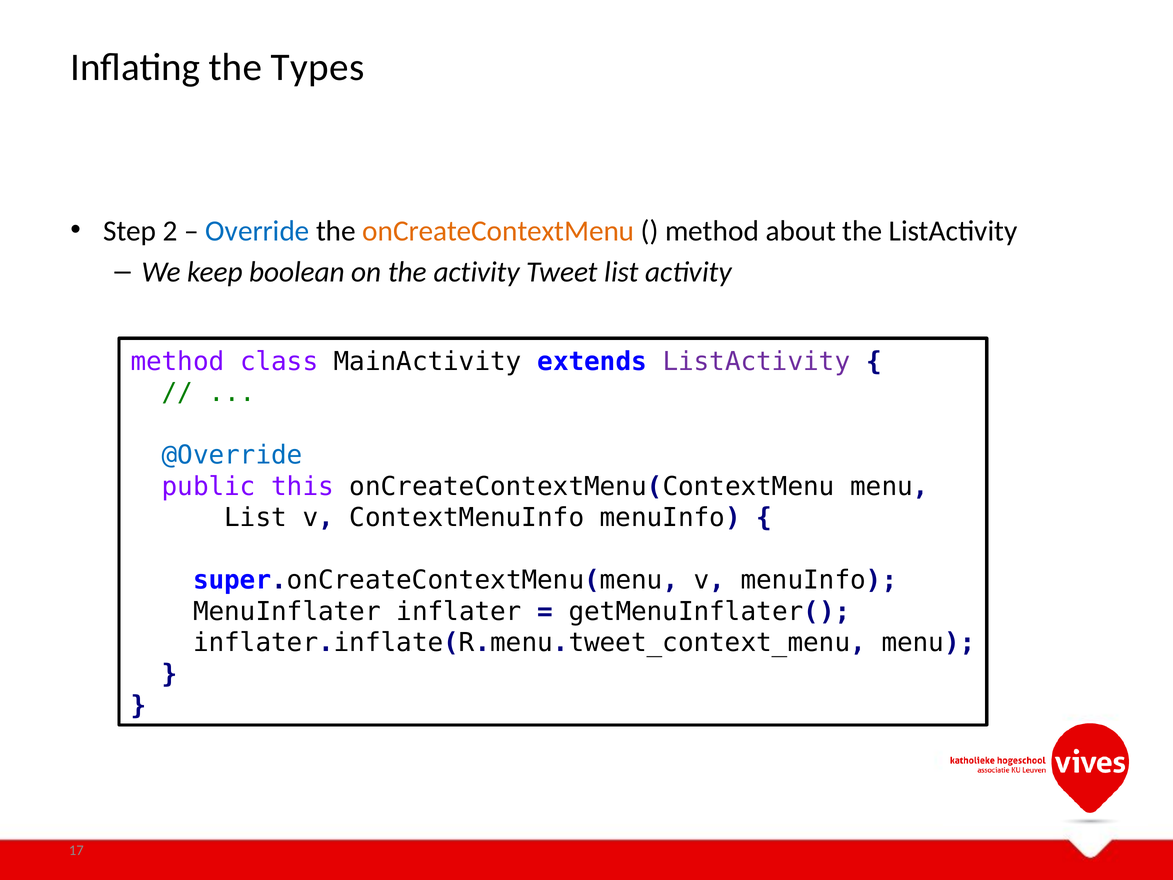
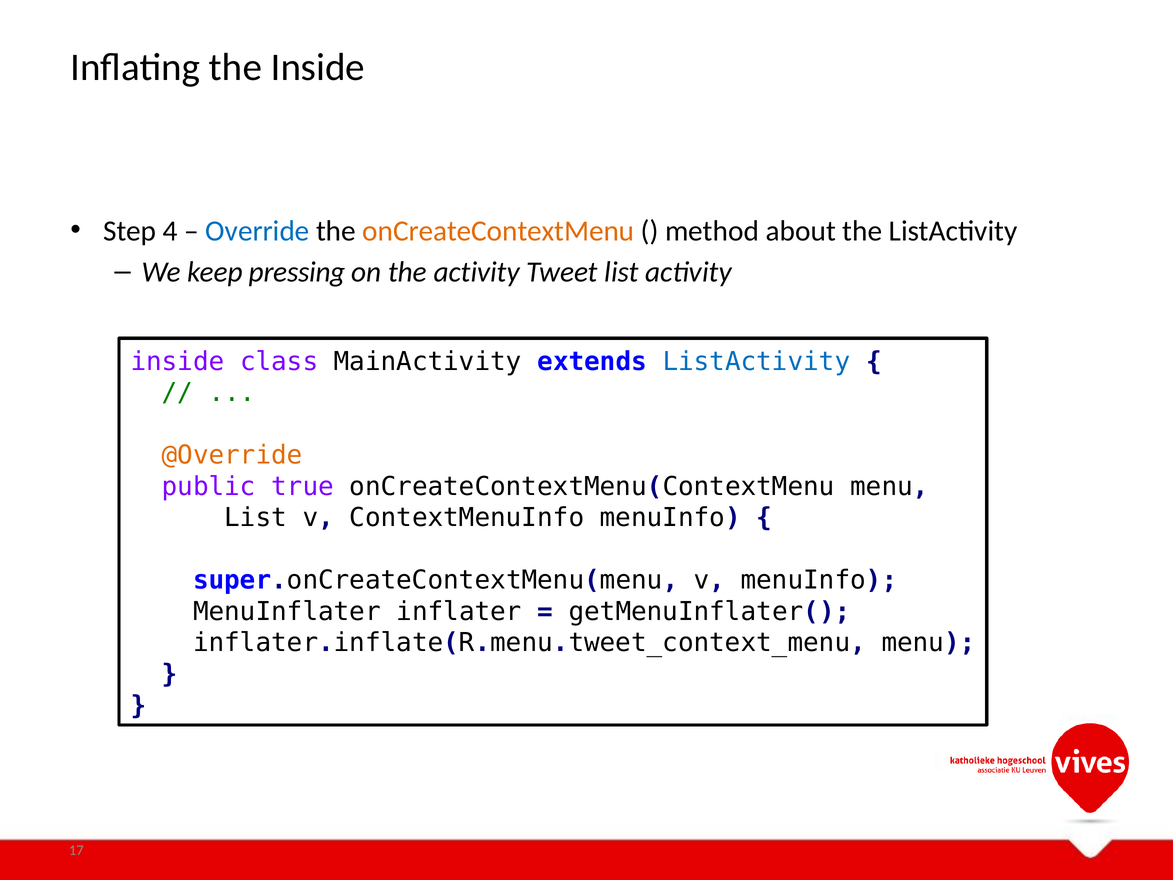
the Types: Types -> Inside
2: 2 -> 4
boolean: boolean -> pressing
method at (177, 361): method -> inside
ListActivity at (756, 361) colour: purple -> blue
@Override colour: blue -> orange
this: this -> true
